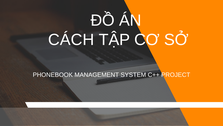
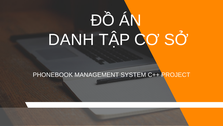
CÁCH: CÁCH -> DANH
